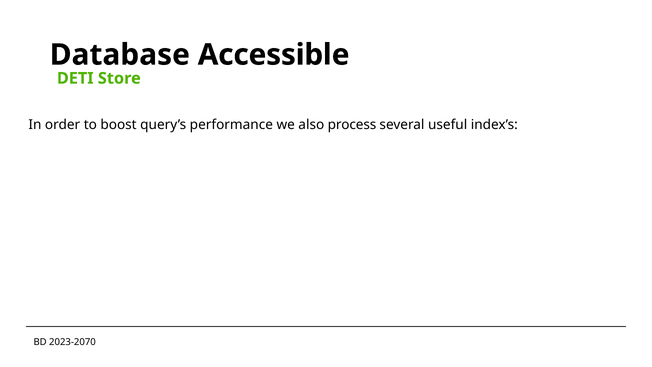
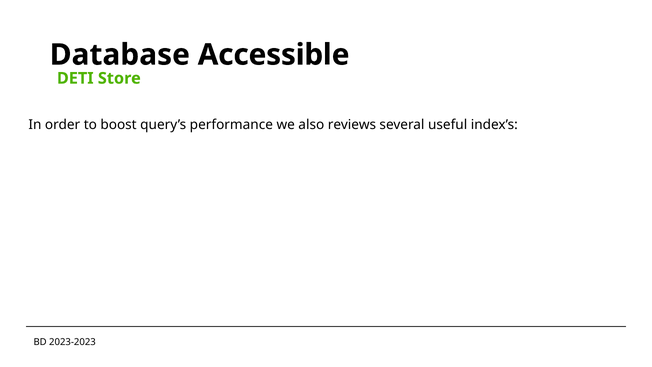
process: process -> reviews
2023-2070: 2023-2070 -> 2023-2023
